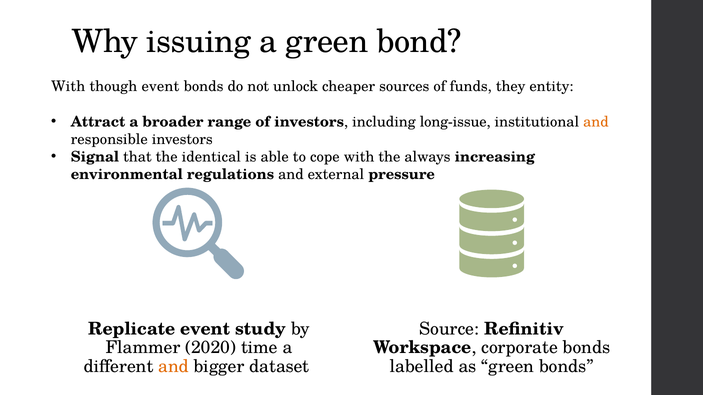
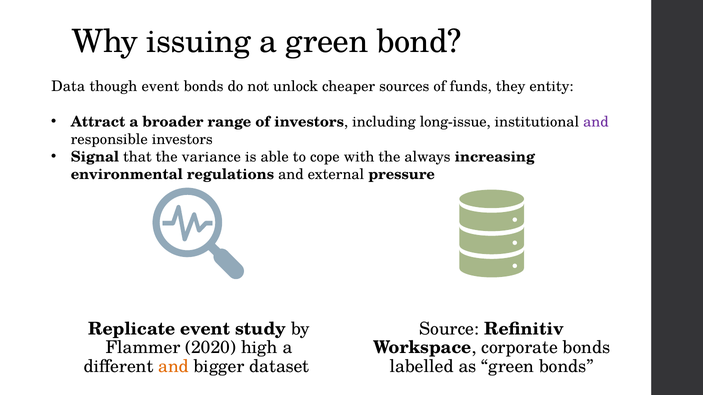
With at (68, 87): With -> Data
and at (596, 122) colour: orange -> purple
identical: identical -> variance
time: time -> high
